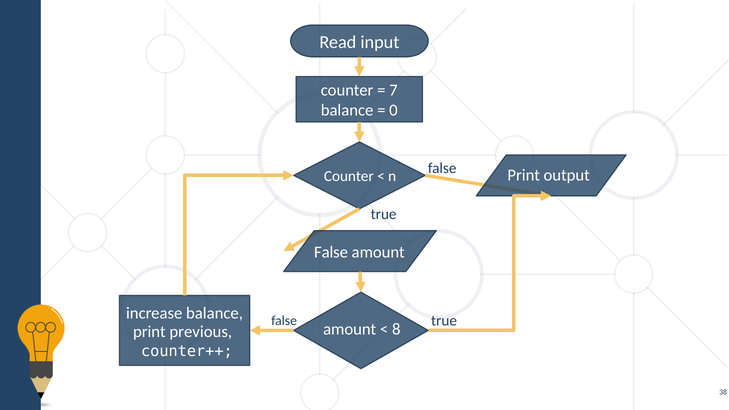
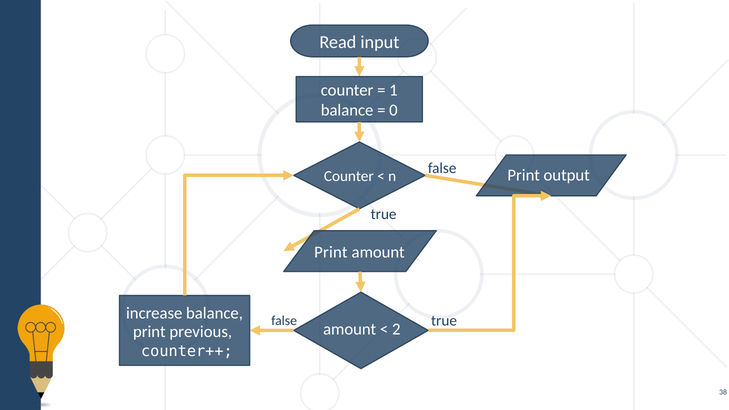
7: 7 -> 1
False at (331, 253): False -> Print
8: 8 -> 2
